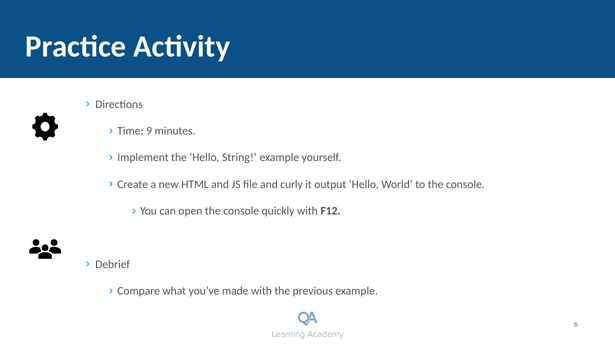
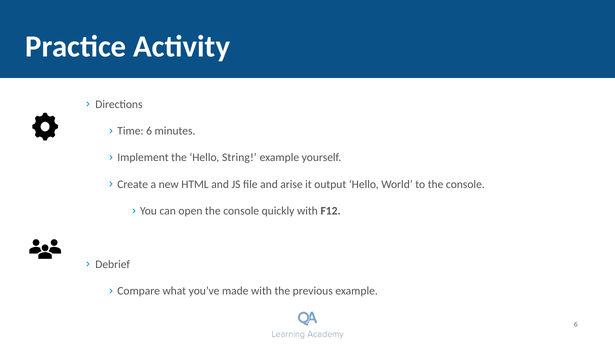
Time 9: 9 -> 6
curly: curly -> arise
